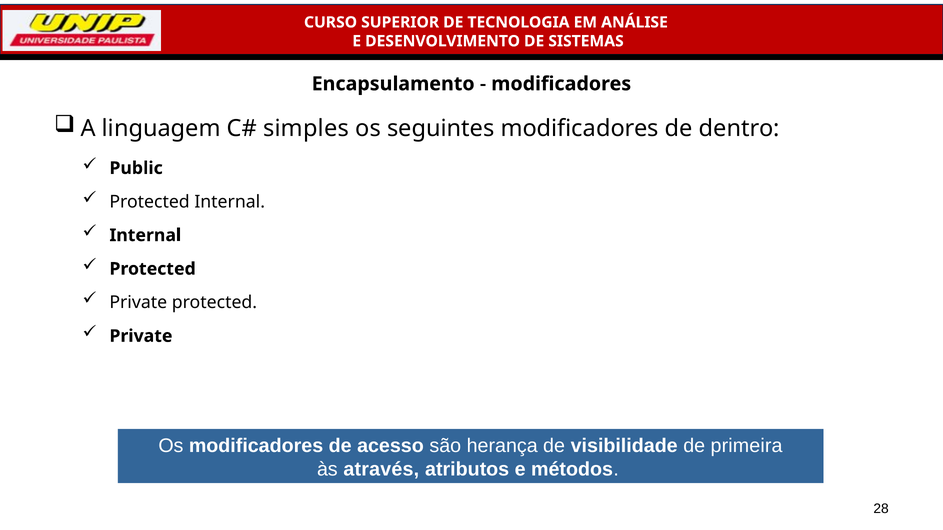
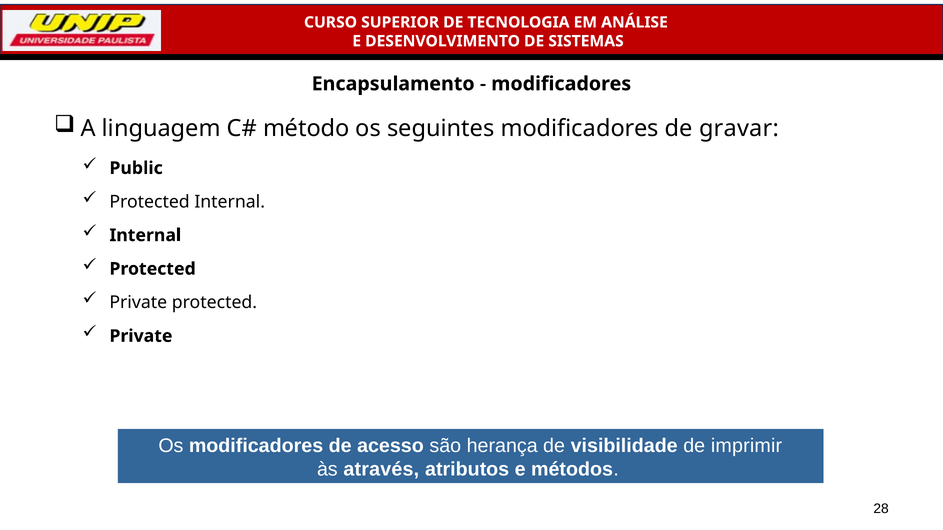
simples: simples -> método
dentro: dentro -> gravar
primeira: primeira -> imprimir
